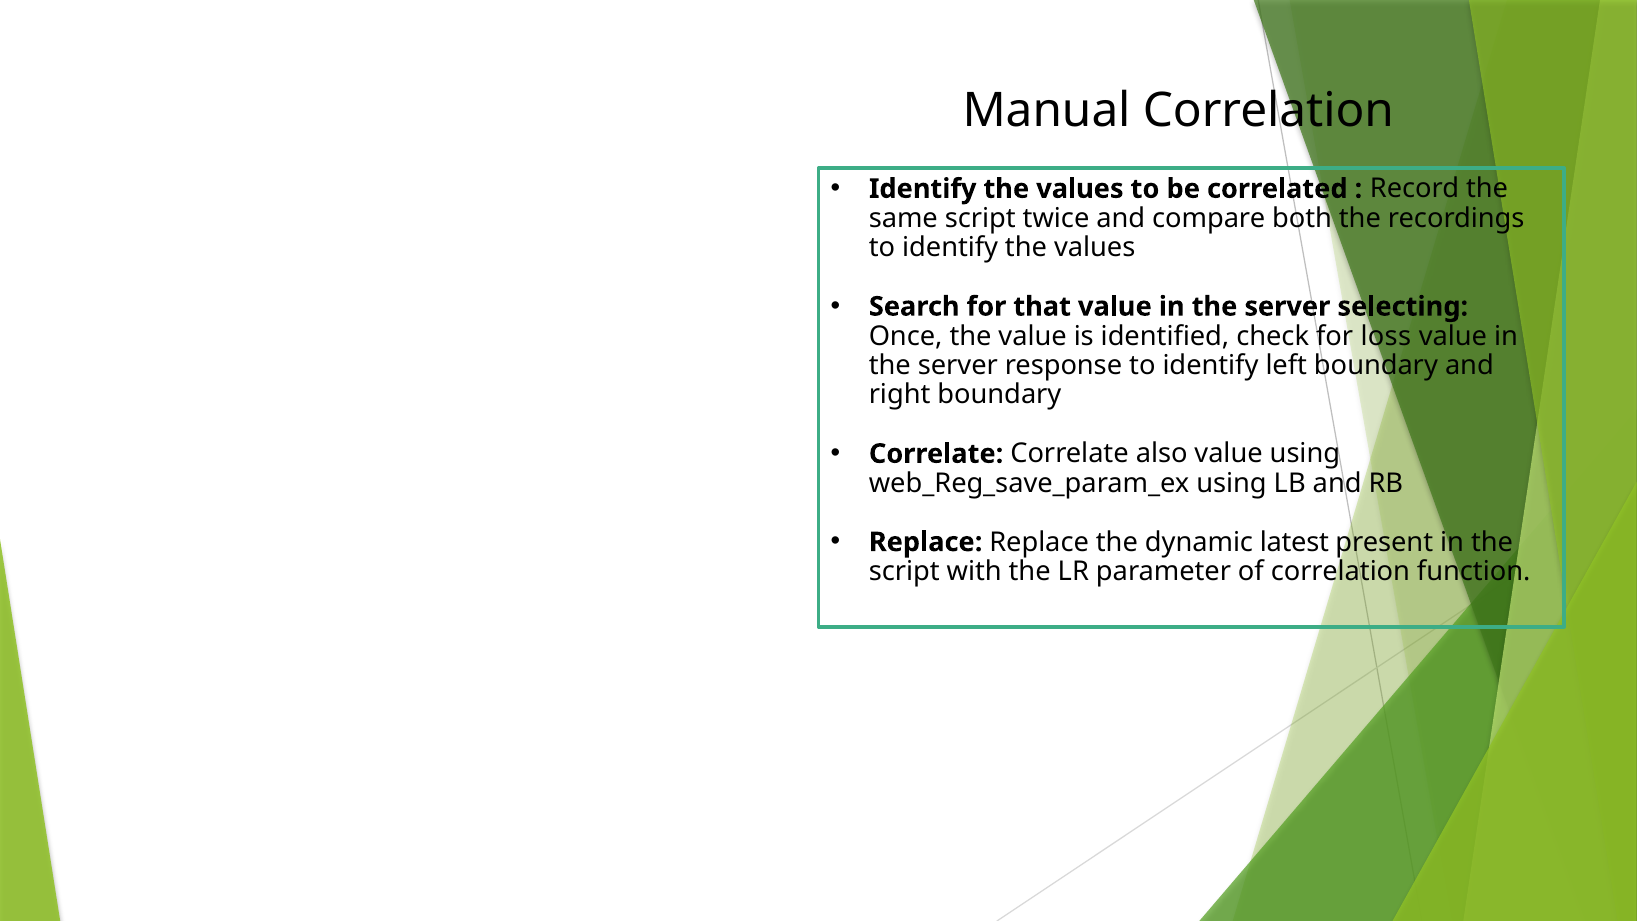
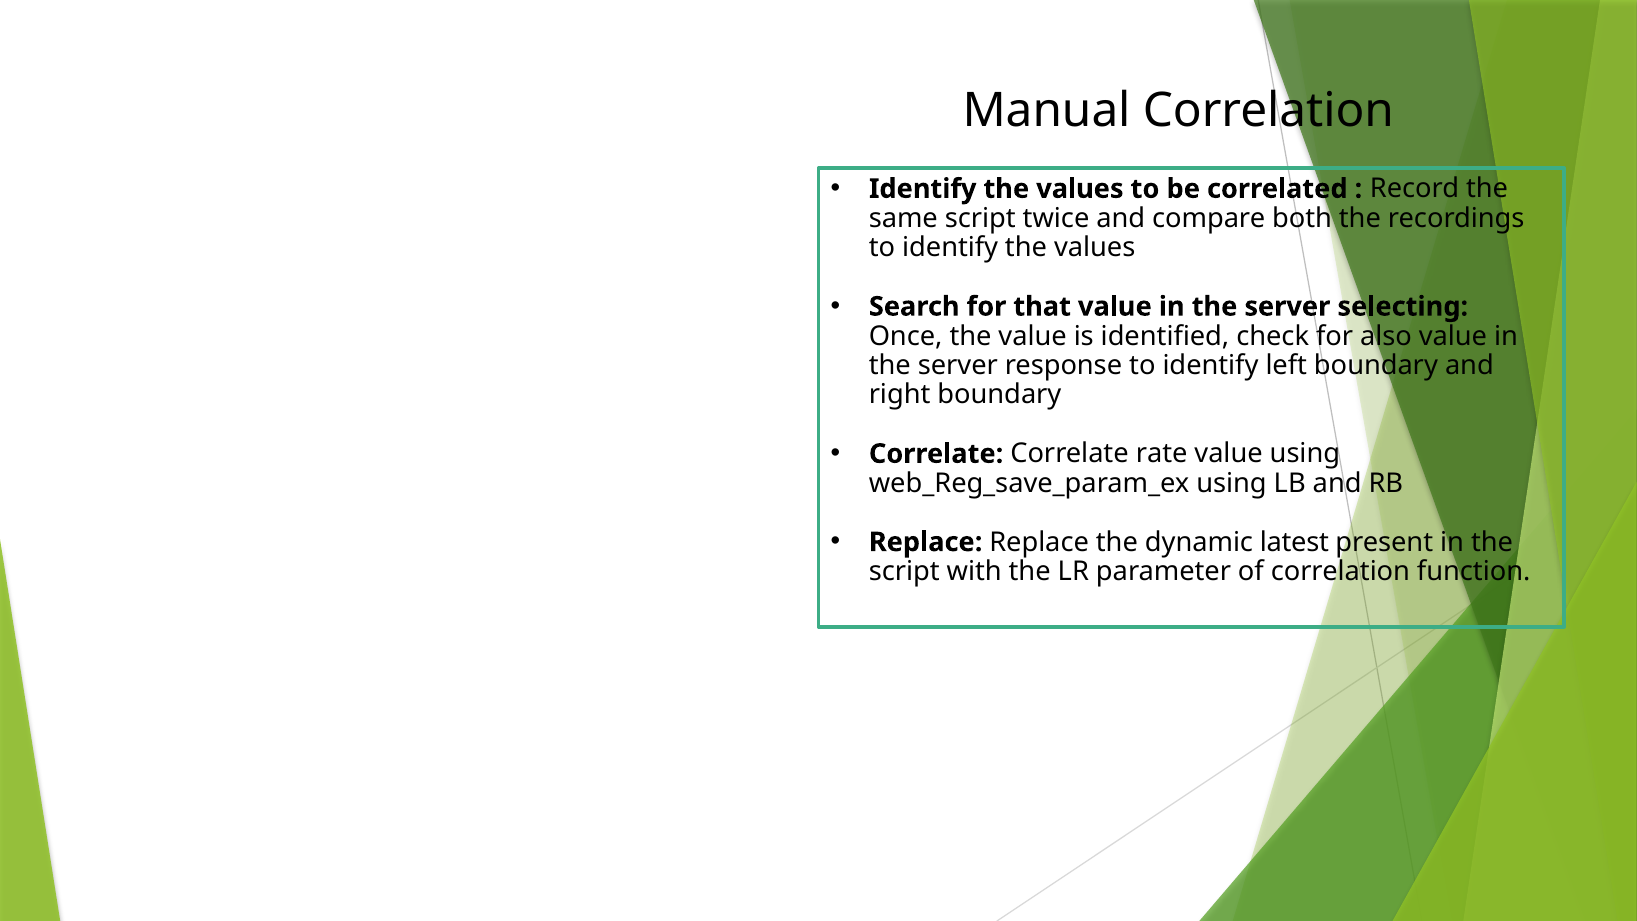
loss: loss -> also
also: also -> rate
